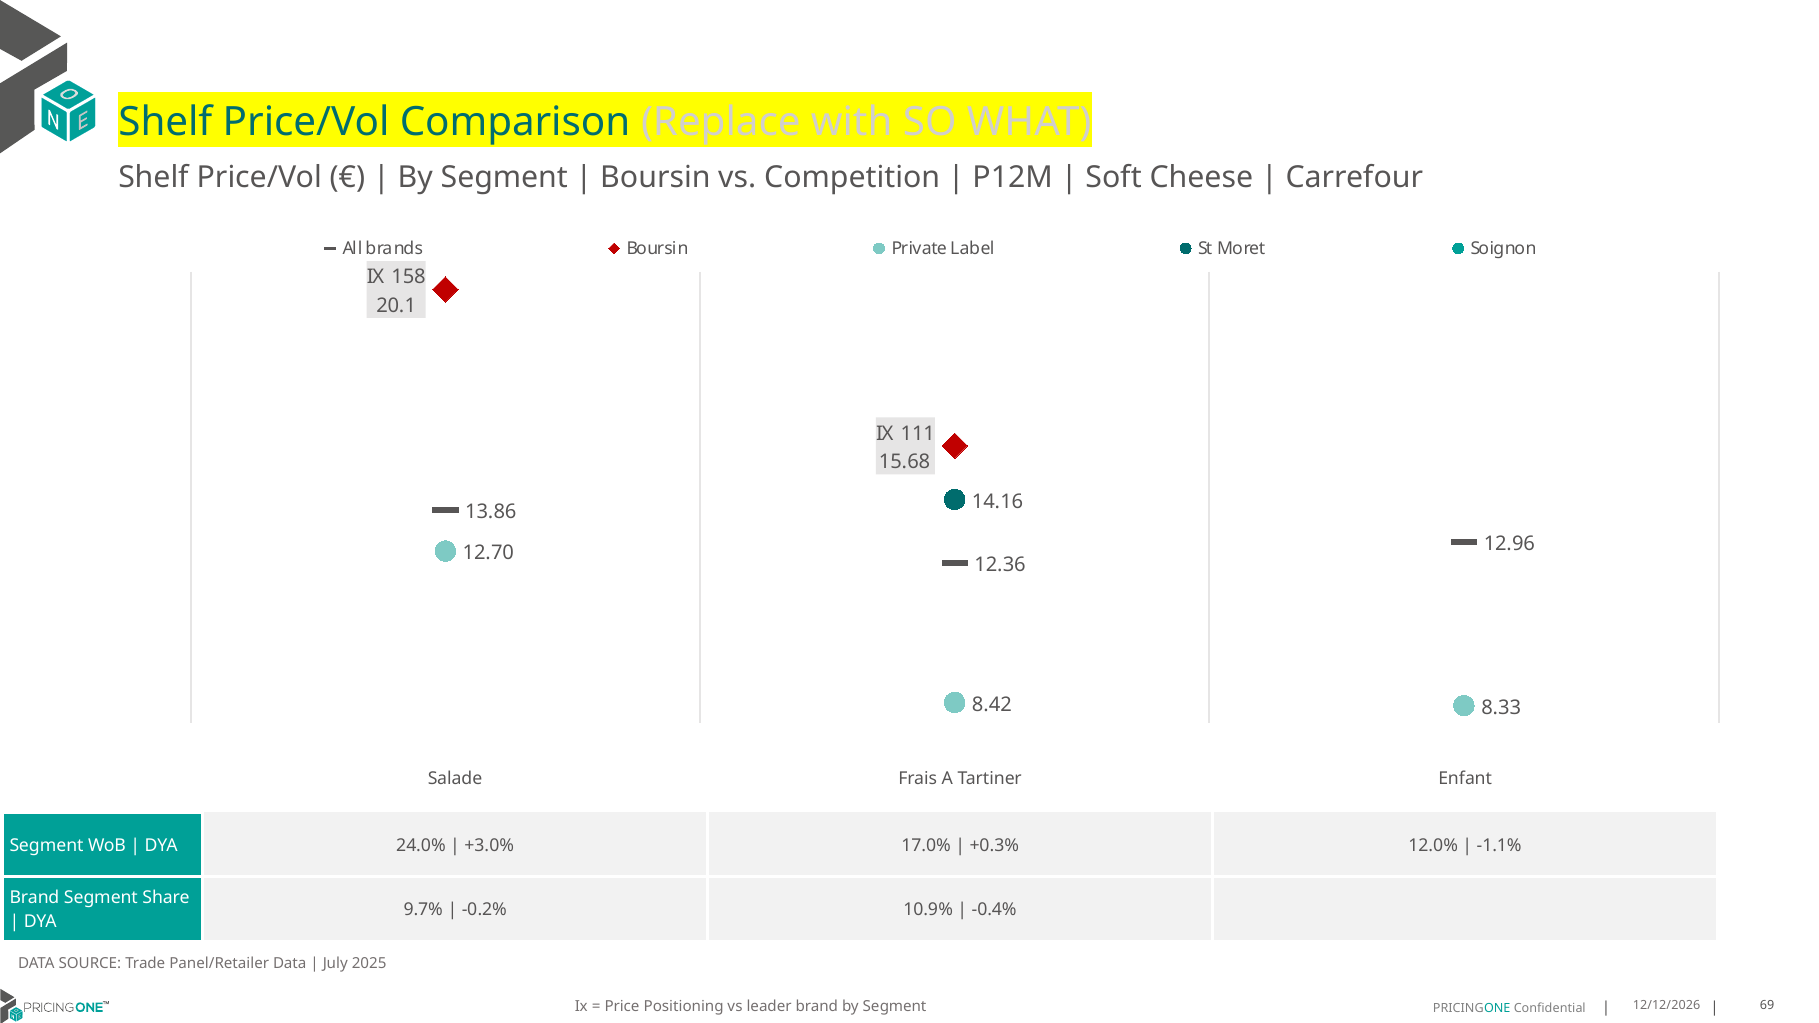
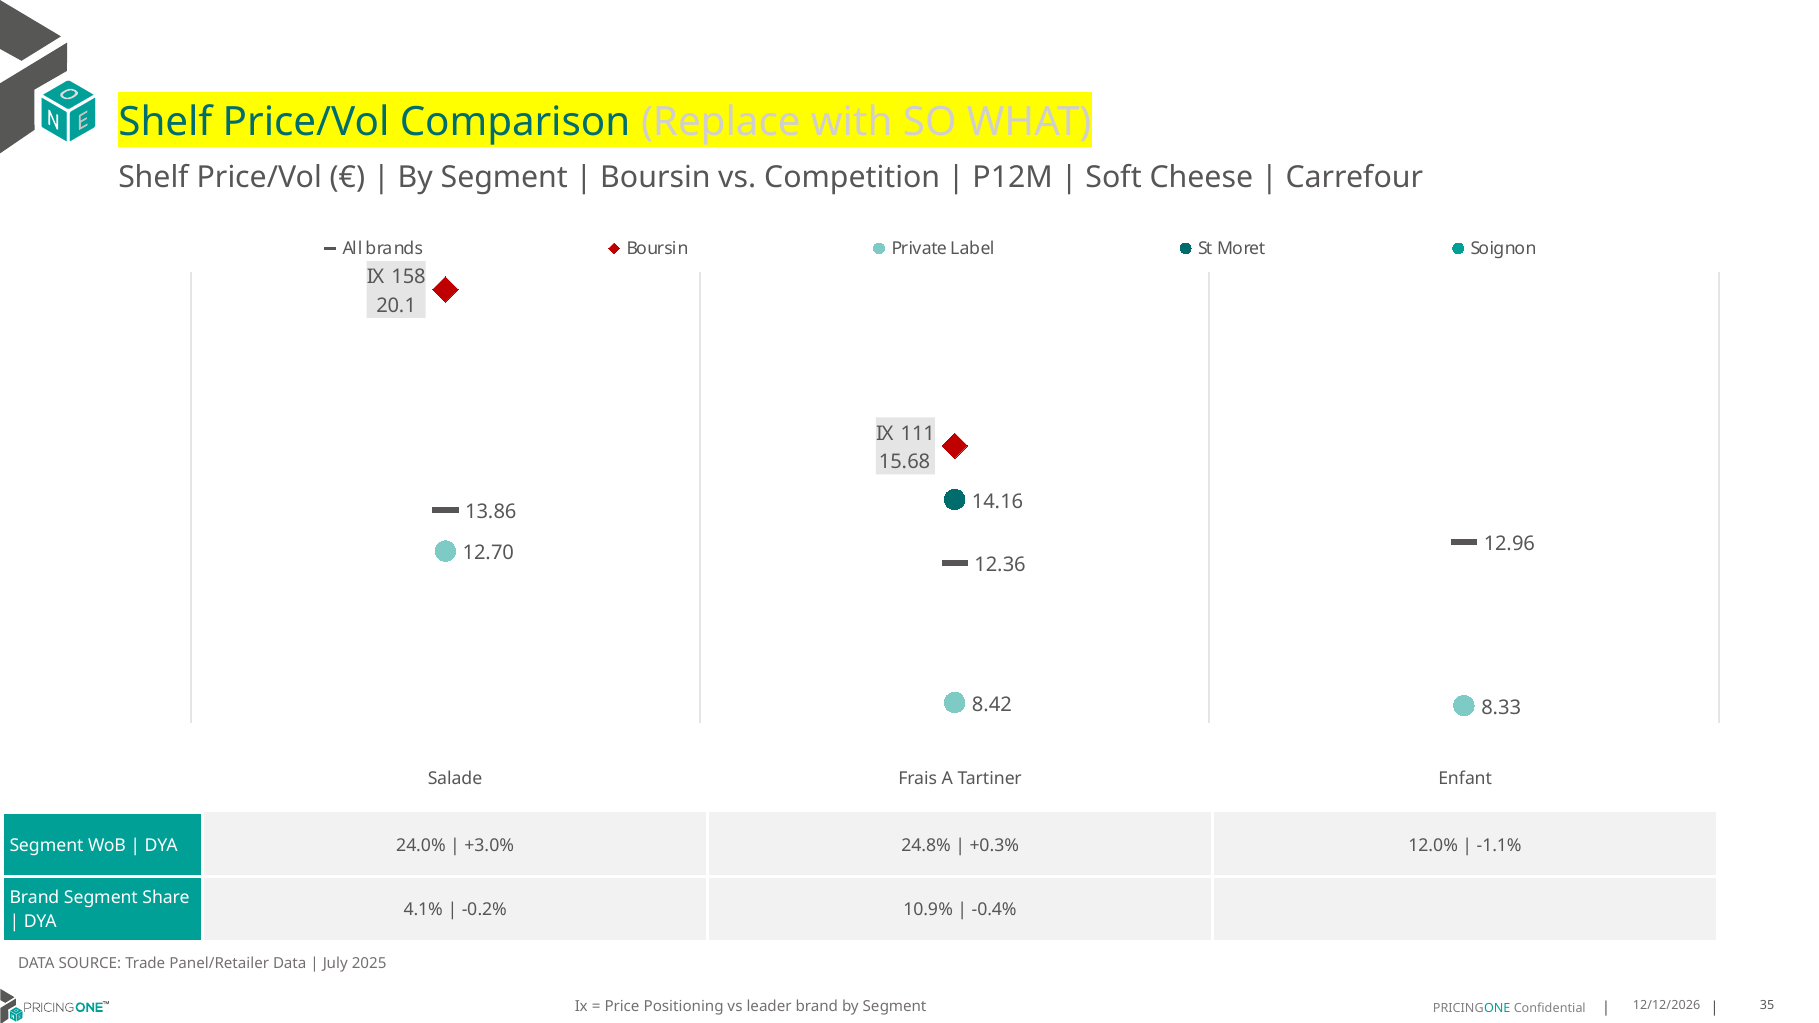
17.0%: 17.0% -> 24.8%
9.7%: 9.7% -> 4.1%
69: 69 -> 35
